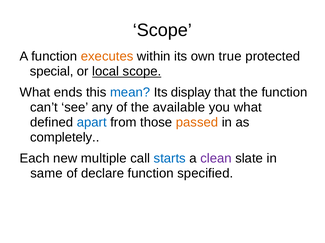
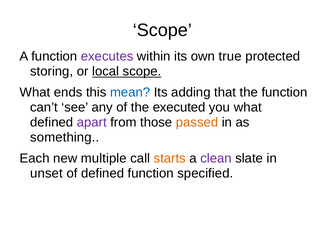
executes colour: orange -> purple
special: special -> storing
display: display -> adding
available: available -> executed
apart colour: blue -> purple
completely: completely -> something
starts colour: blue -> orange
same: same -> unset
of declare: declare -> defined
